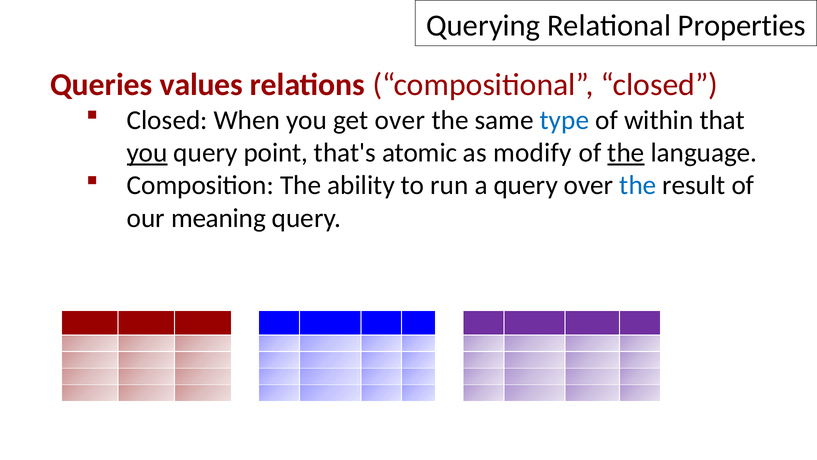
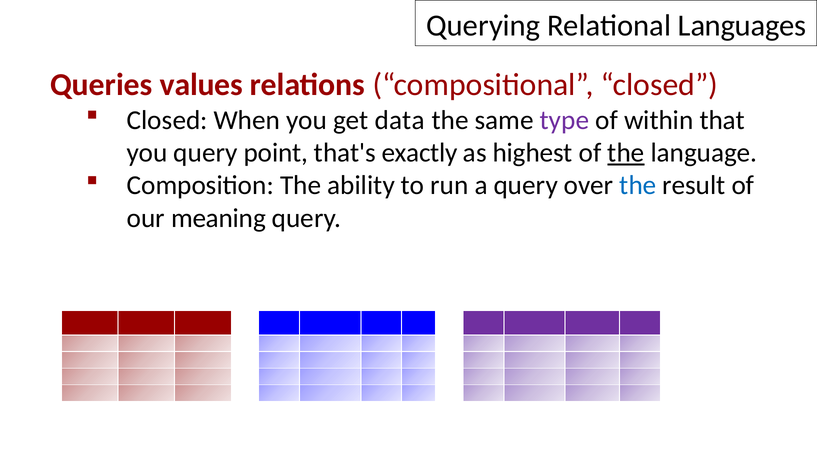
Properties: Properties -> Languages
get over: over -> data
type colour: blue -> purple
you at (147, 153) underline: present -> none
atomic: atomic -> exactly
modify: modify -> highest
